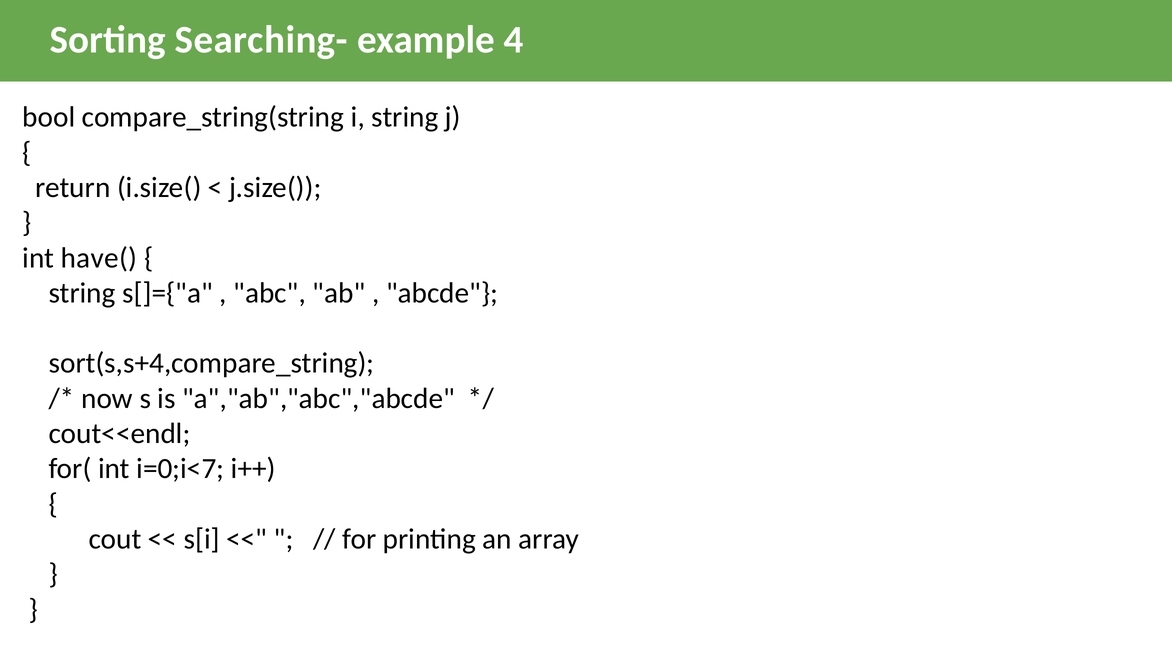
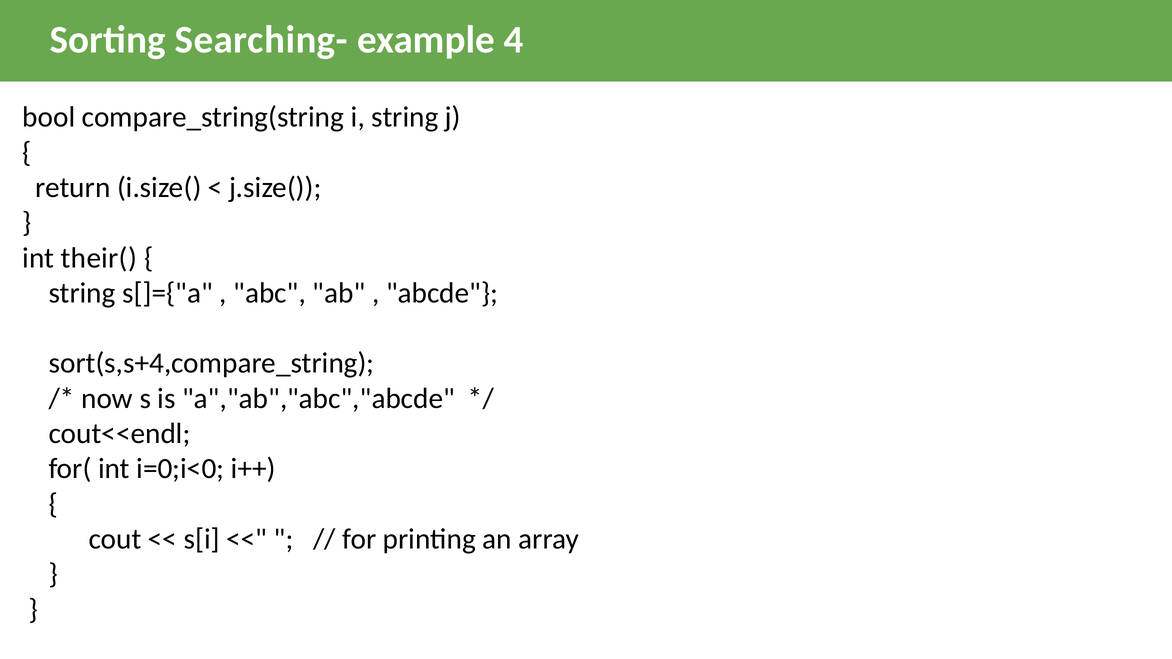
have(: have( -> their(
i=0;i<7: i=0;i<7 -> i=0;i<0
